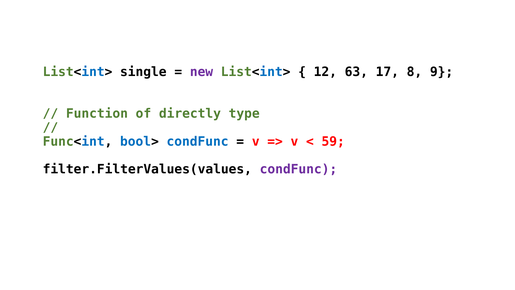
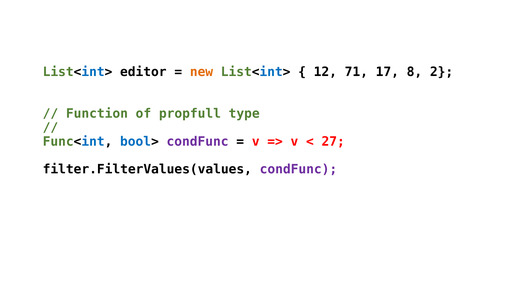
single: single -> editor
new colour: purple -> orange
63: 63 -> 71
9: 9 -> 2
directly: directly -> propfull
condFunc at (198, 141) colour: blue -> purple
59: 59 -> 27
